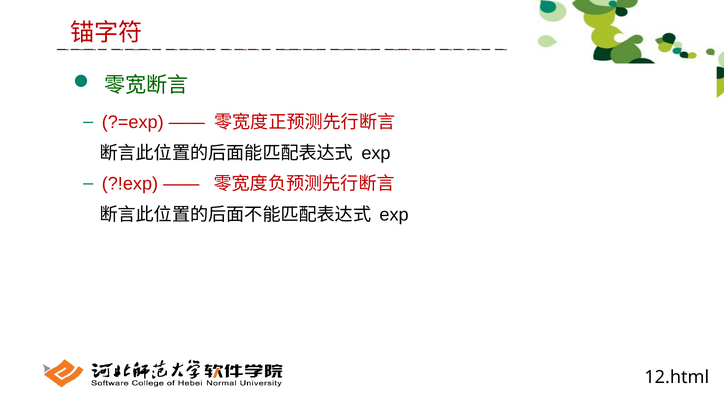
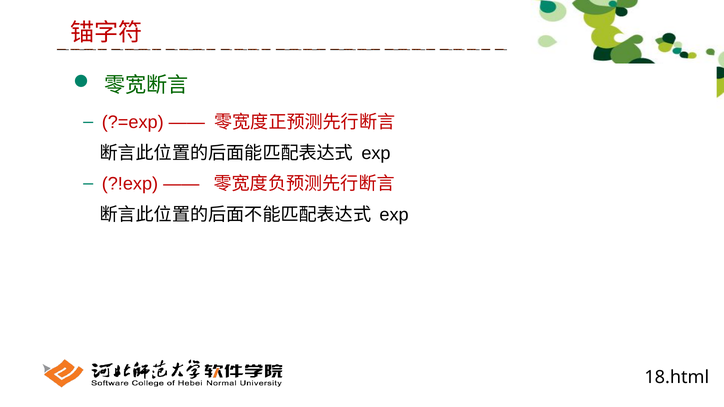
12.html: 12.html -> 18.html
